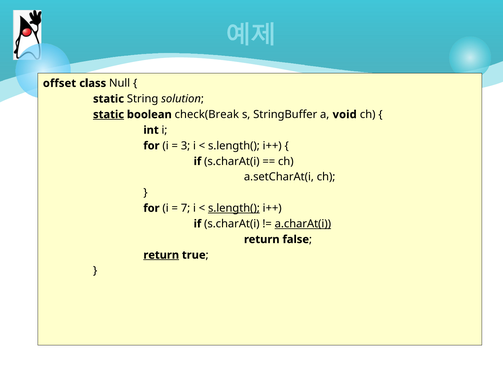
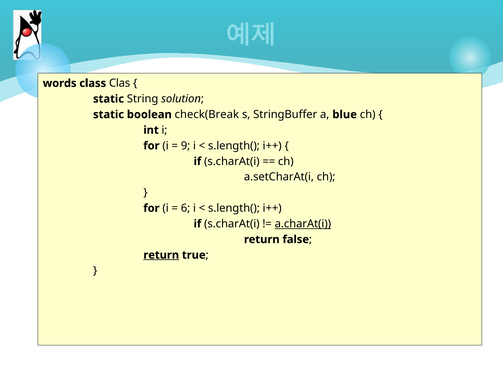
offset: offset -> words
Null: Null -> Clas
static at (109, 115) underline: present -> none
void: void -> blue
3: 3 -> 9
7: 7 -> 6
s.length( at (234, 208) underline: present -> none
